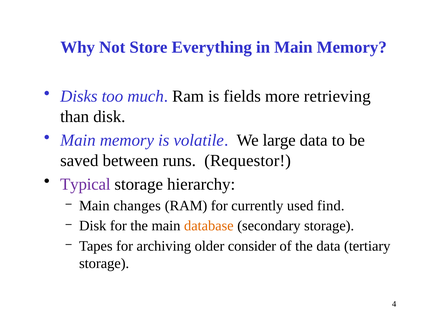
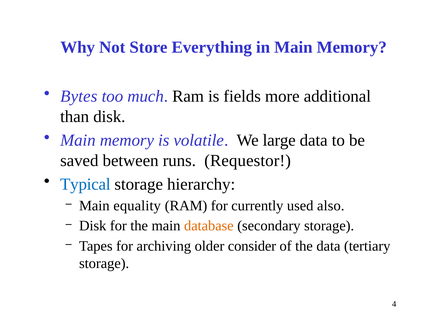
Disks: Disks -> Bytes
retrieving: retrieving -> additional
Typical colour: purple -> blue
changes: changes -> equality
find: find -> also
